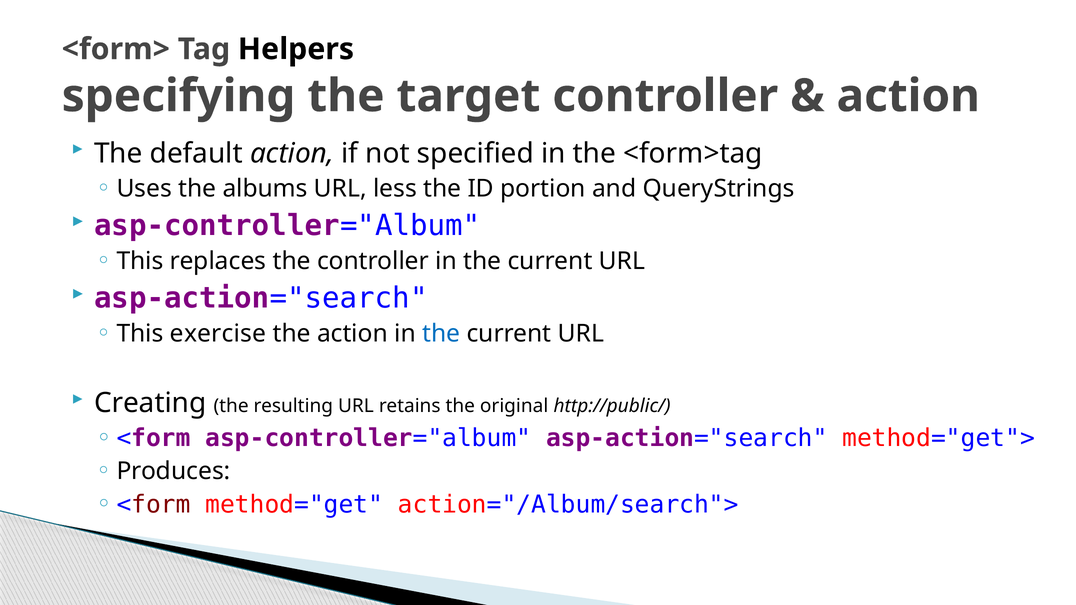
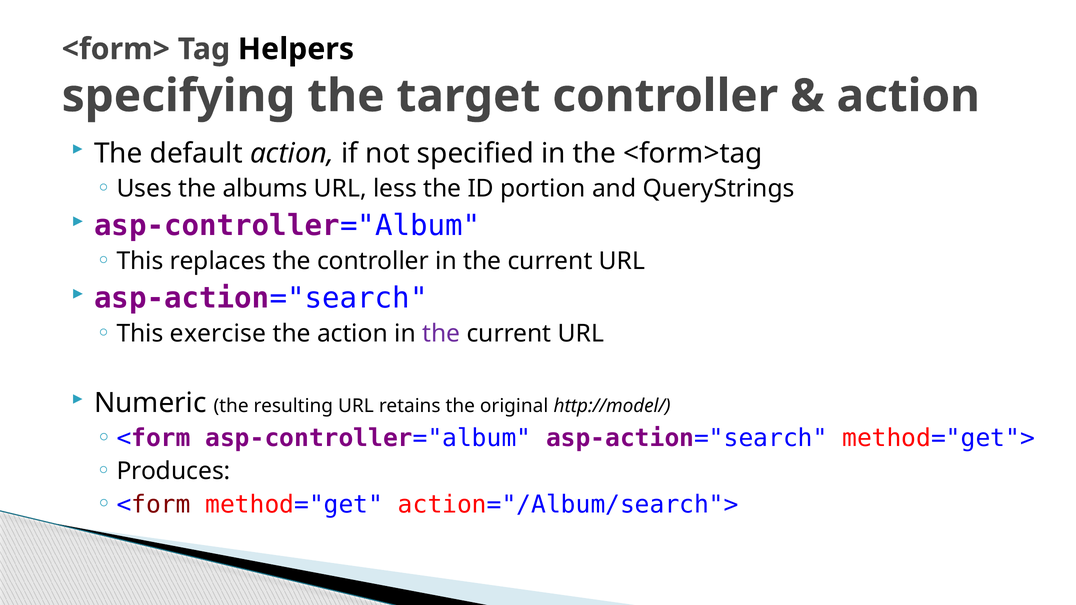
the at (441, 334) colour: blue -> purple
Creating: Creating -> Numeric
http://public/: http://public/ -> http://model/
